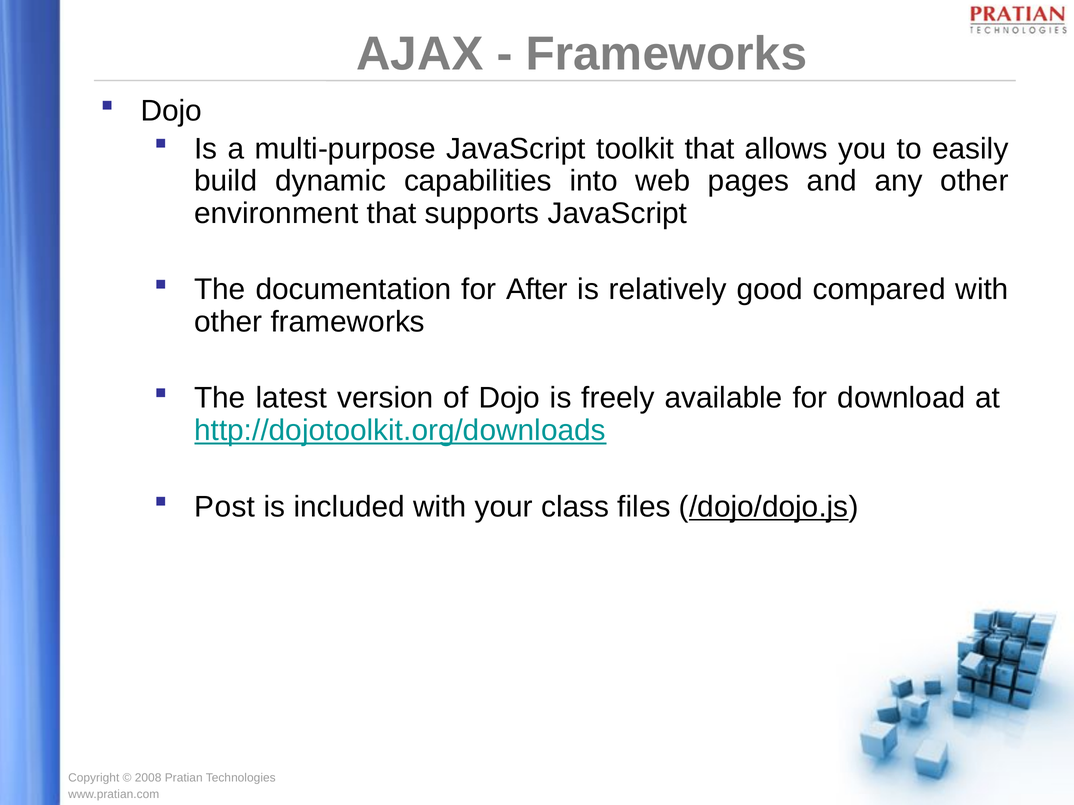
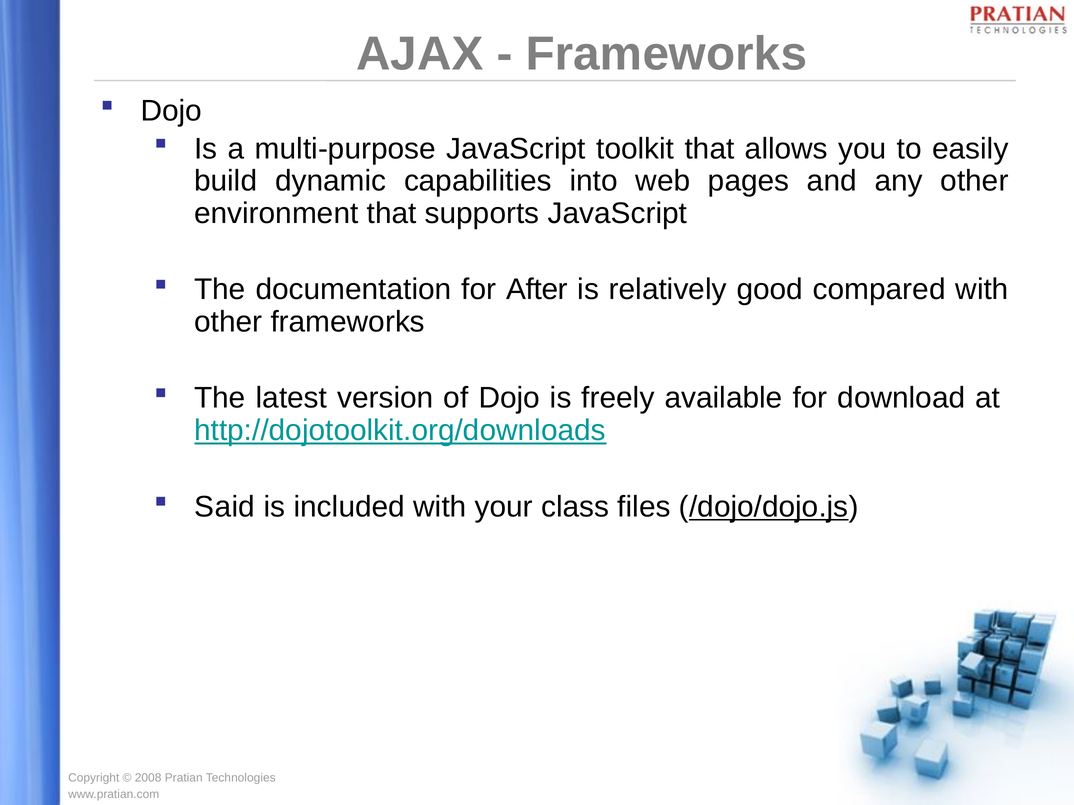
Post: Post -> Said
